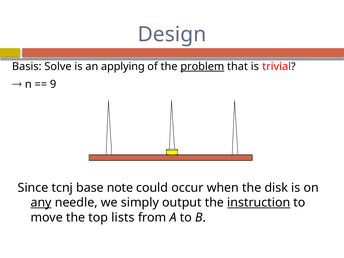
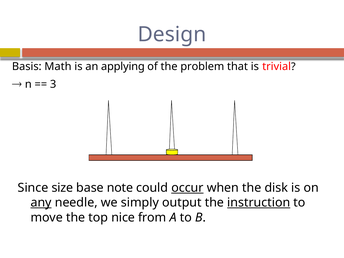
Solve: Solve -> Math
problem underline: present -> none
9: 9 -> 3
tcnj: tcnj -> size
occur underline: none -> present
lists: lists -> nice
